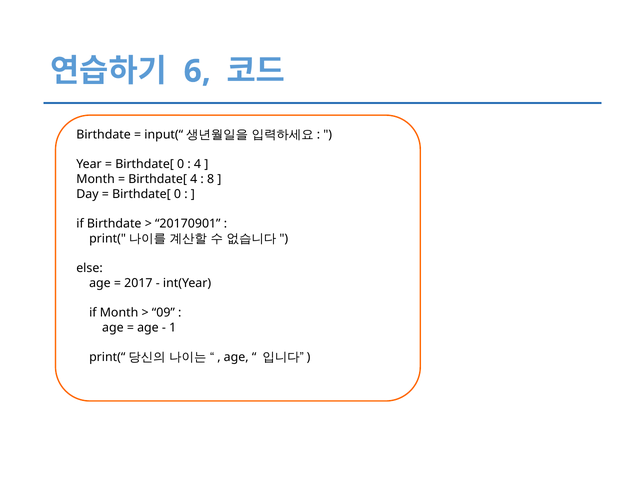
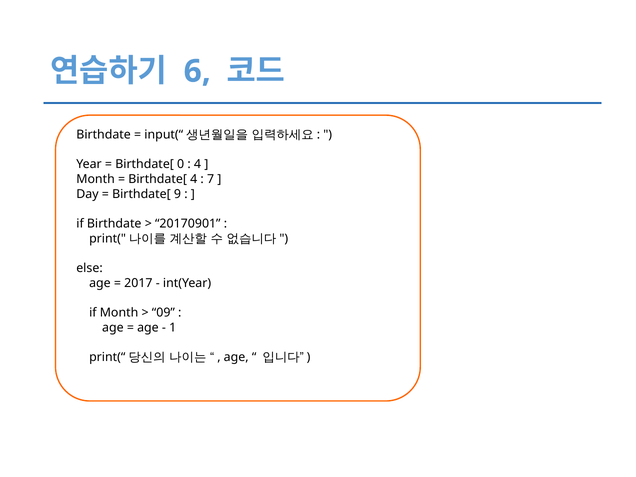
8: 8 -> 7
0 at (178, 194): 0 -> 9
